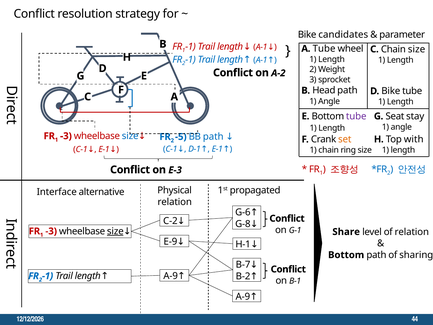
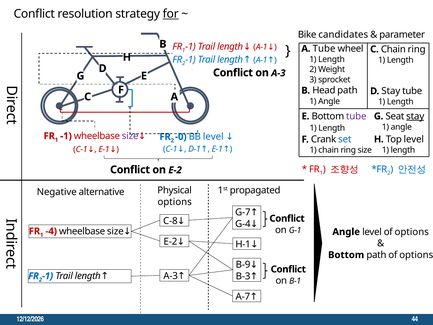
for underline: none -> present
C Chain size: size -> ring
on A-2: A-2 -> A-3
D Bike: Bike -> Stay
stay at (415, 116) underline: none -> present
-3 at (66, 136): -3 -> -1
size at (130, 136) colour: blue -> purple
-5: -5 -> -0
BB path: path -> level
Top with: with -> level
set colour: orange -> blue
on E-3: E-3 -> E-2
Interface: Interface -> Negative
relation at (175, 202): relation -> options
G-6: G-6 -> G-7
C-2: C-2 -> C-8
G-8: G-8 -> G-4
-3 at (51, 231): -3 -> -4
size at (115, 231) underline: present -> none
Share at (346, 232): Share -> Angle
level of relation: relation -> options
E-9 at (170, 241): E-9 -> E-2
path of sharing: sharing -> options
B-7: B-7 -> B-9
A-9 at (171, 276): A-9 -> A-3
B-2: B-2 -> B-3
A-9 at (243, 296): A-9 -> A-7
